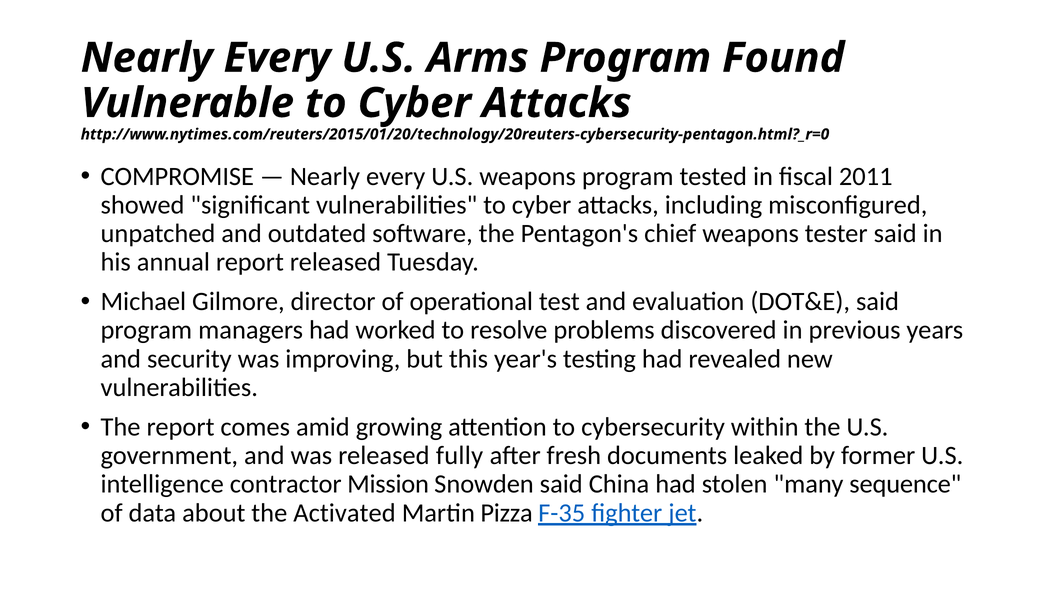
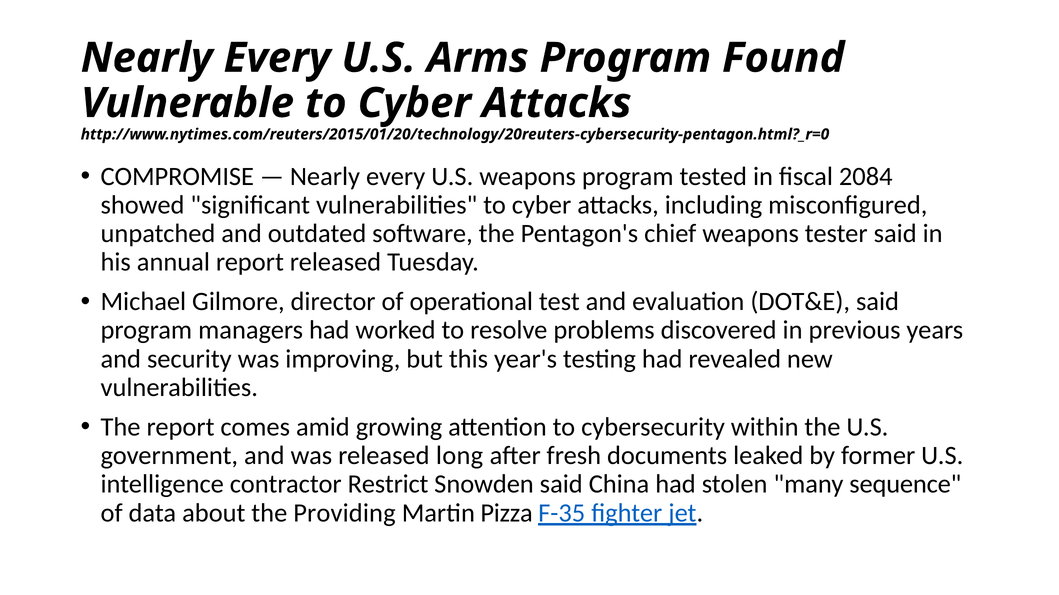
2011: 2011 -> 2084
fully: fully -> long
Mission: Mission -> Restrict
Activated: Activated -> Providing
